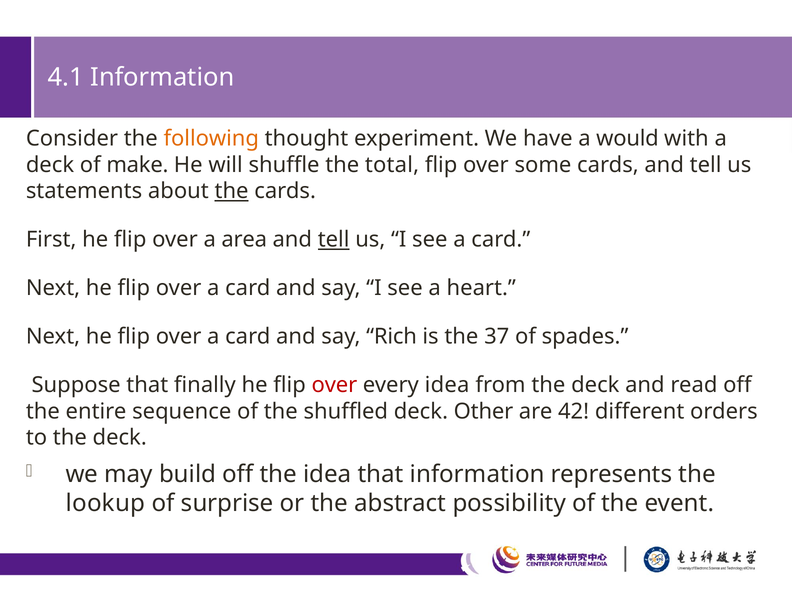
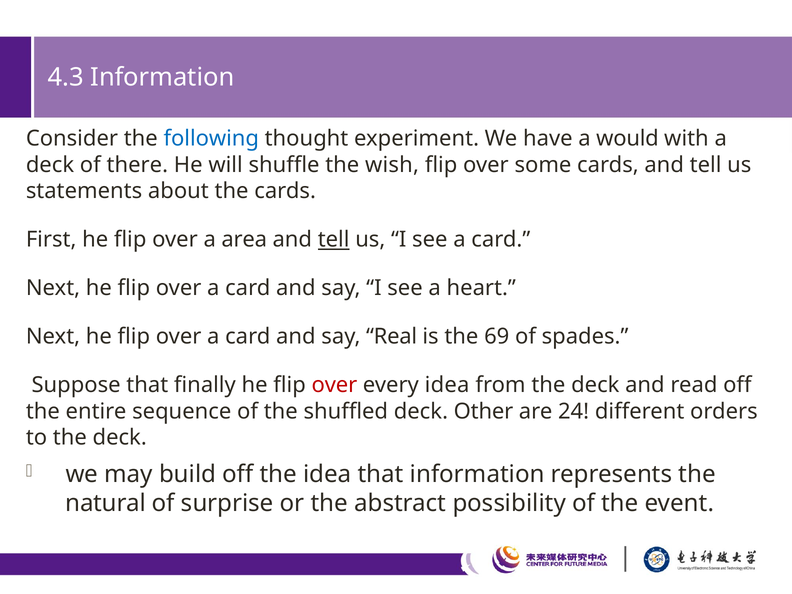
4.1: 4.1 -> 4.3
following colour: orange -> blue
make: make -> there
total: total -> wish
the at (232, 191) underline: present -> none
Rich: Rich -> Real
37: 37 -> 69
42: 42 -> 24
lookup: lookup -> natural
